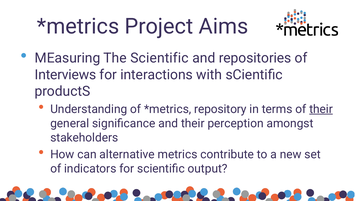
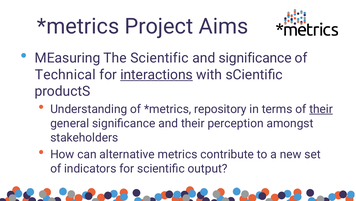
and repositories: repositories -> significance
Interviews: Interviews -> Technical
interactions underline: none -> present
